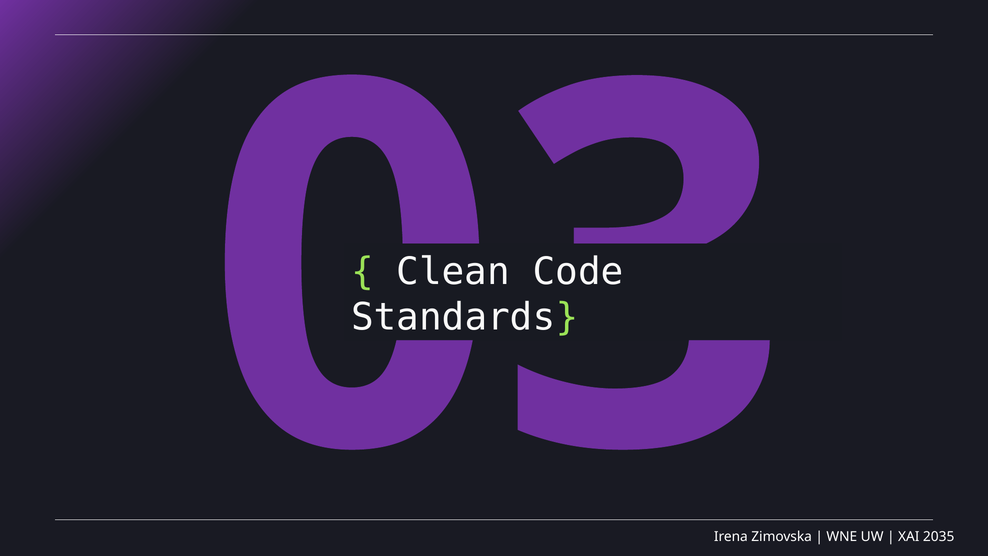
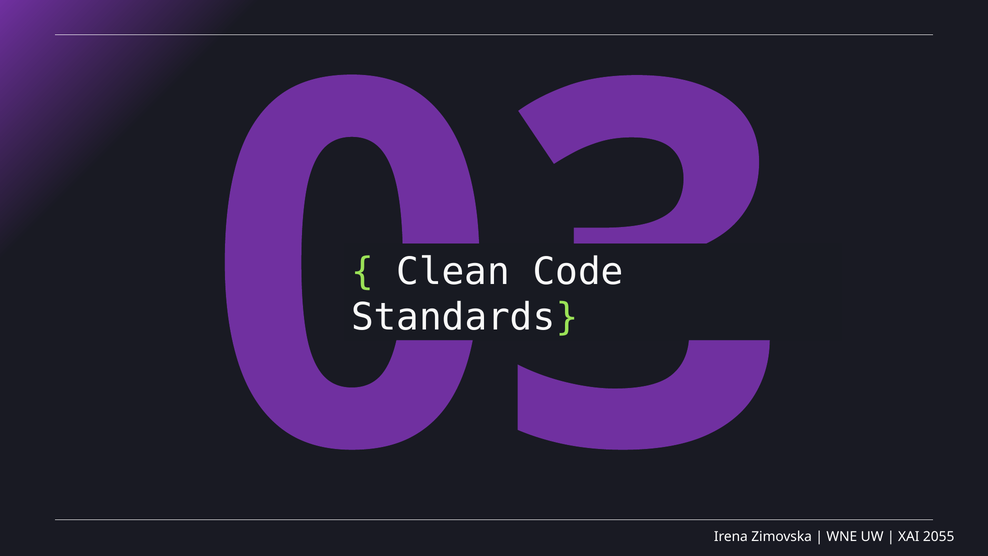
2035: 2035 -> 2055
